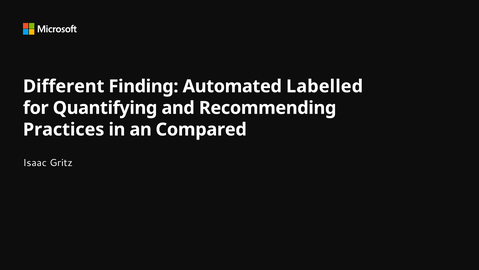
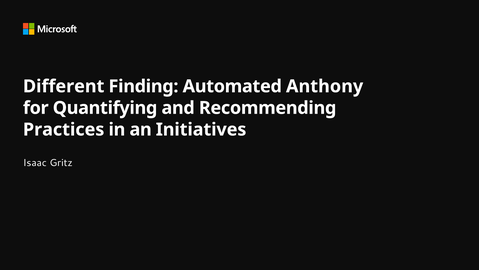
Labelled: Labelled -> Anthony
Compared: Compared -> Initiatives
